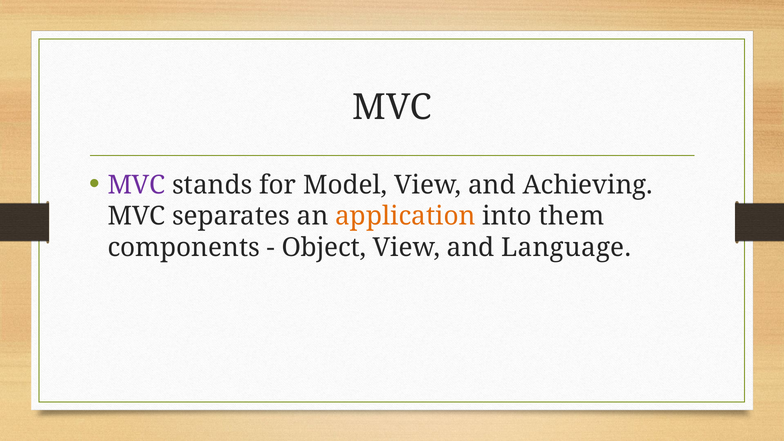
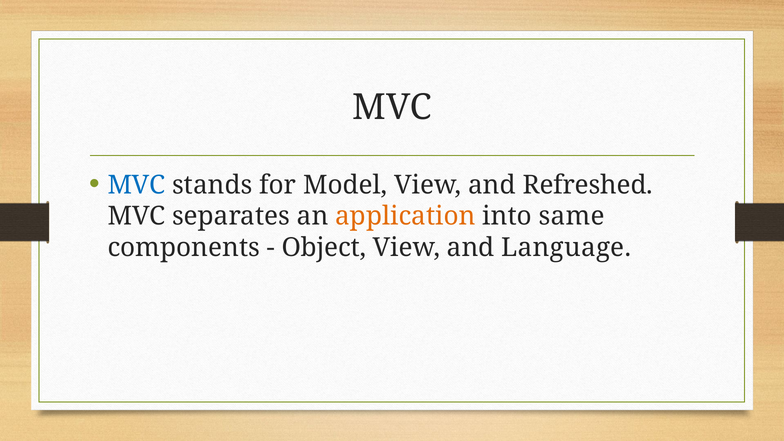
MVC at (136, 185) colour: purple -> blue
Achieving: Achieving -> Refreshed
them: them -> same
